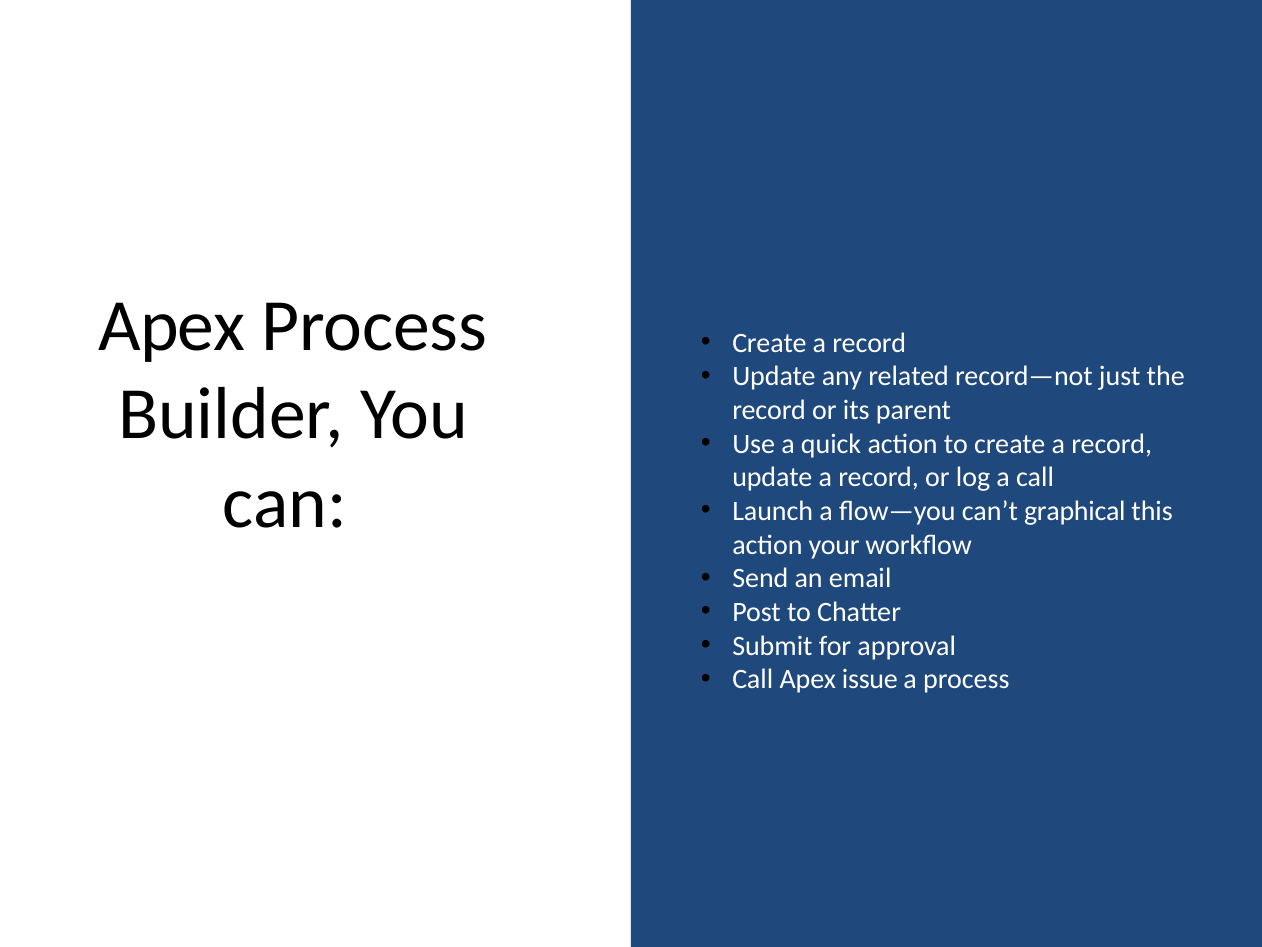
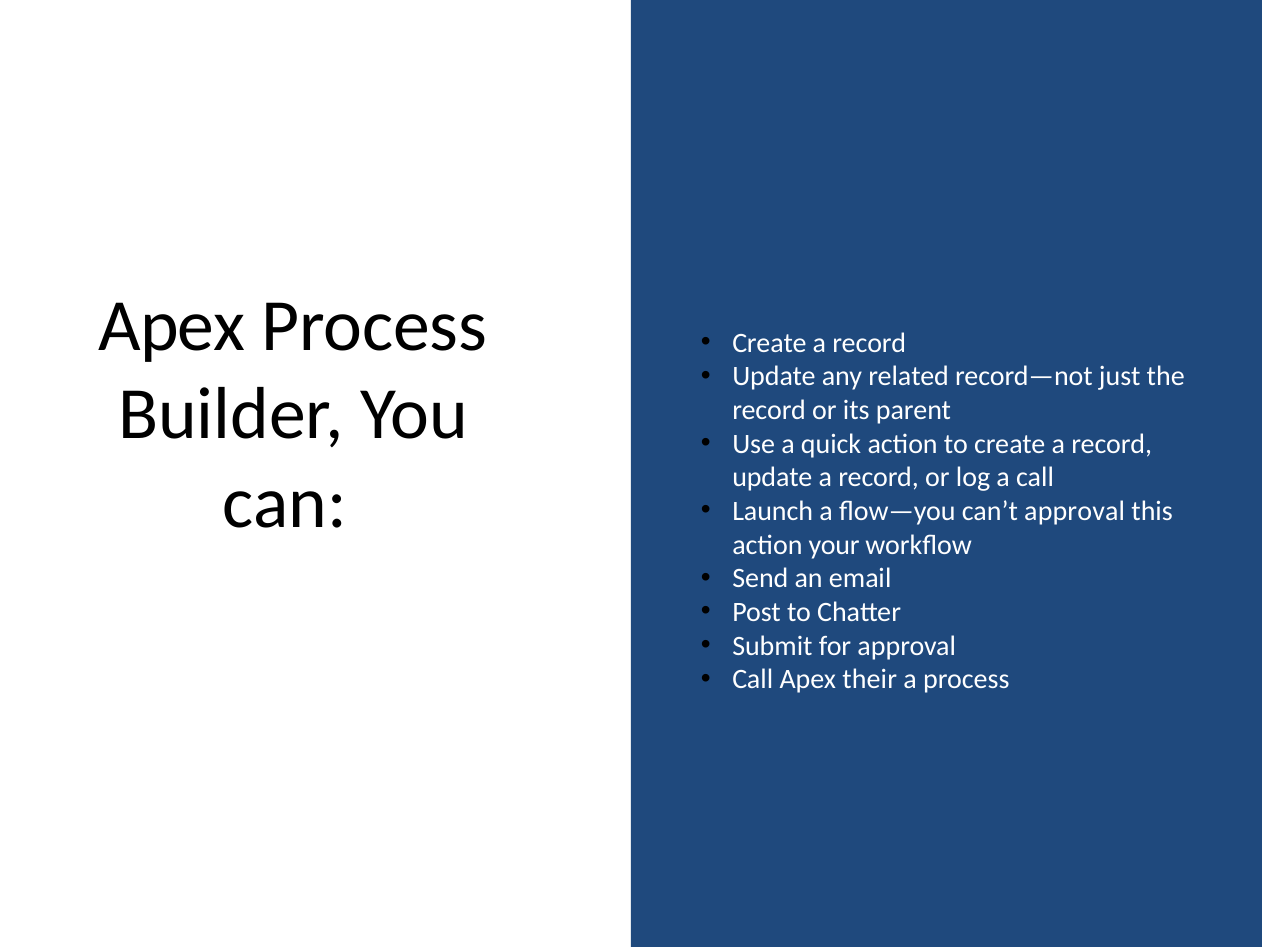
can’t graphical: graphical -> approval
issue: issue -> their
